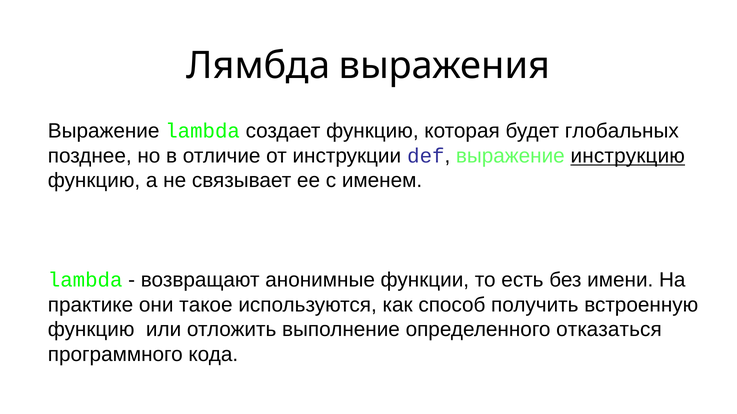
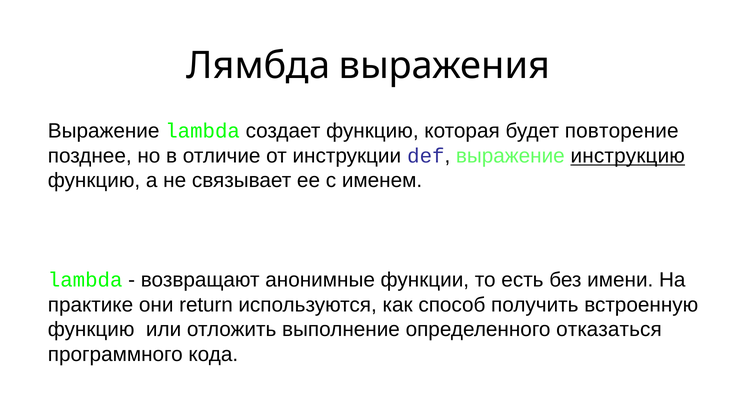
глобальных: глобальных -> повторение
такое: такое -> return
